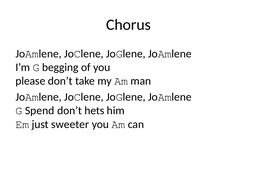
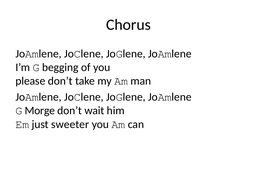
Spend: Spend -> Morge
hets: hets -> wait
